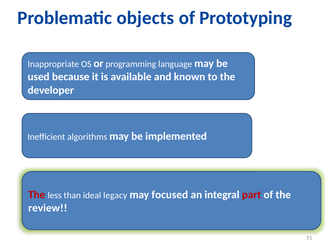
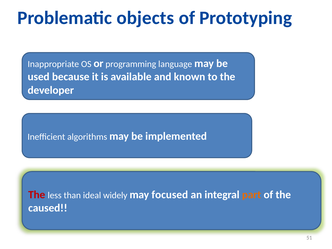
legacy: legacy -> widely
part colour: red -> orange
review: review -> caused
